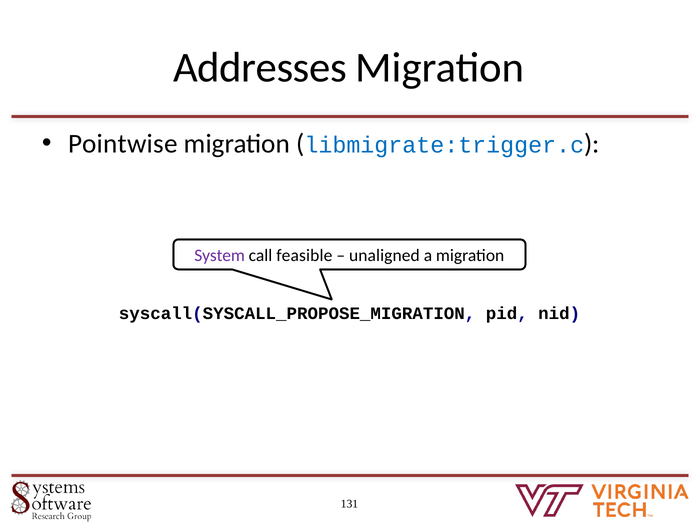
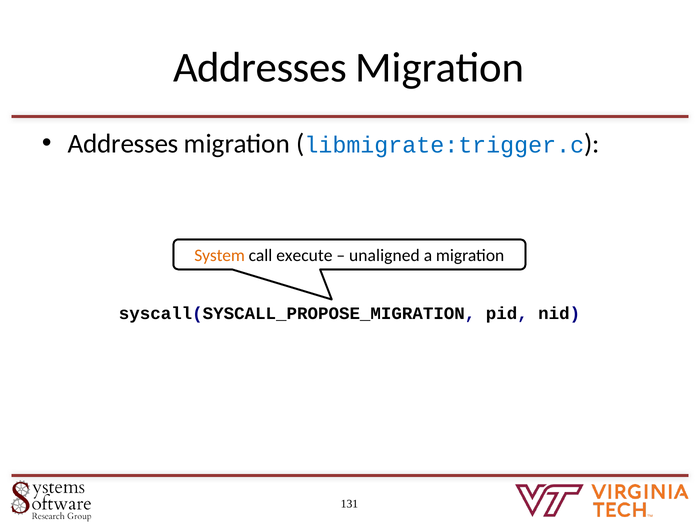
Pointwise at (123, 144): Pointwise -> Addresses
System colour: purple -> orange
feasible: feasible -> execute
